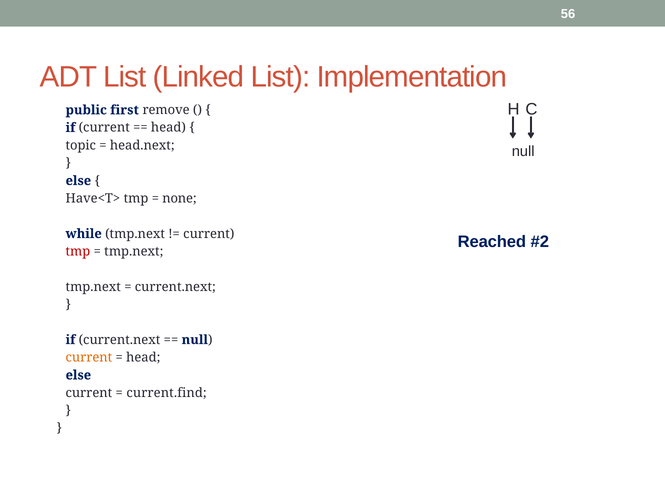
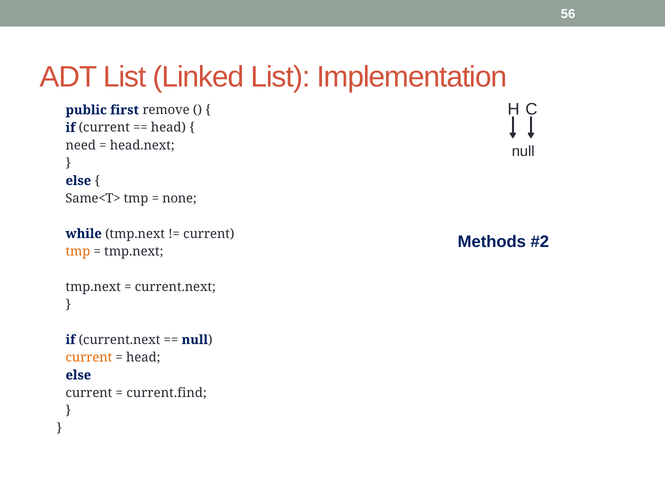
topic: topic -> need
Have<T>: Have<T> -> Same<T>
Reached: Reached -> Methods
tmp at (78, 251) colour: red -> orange
